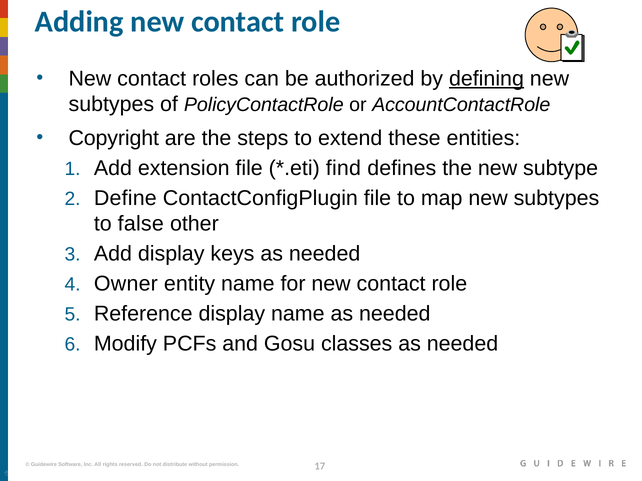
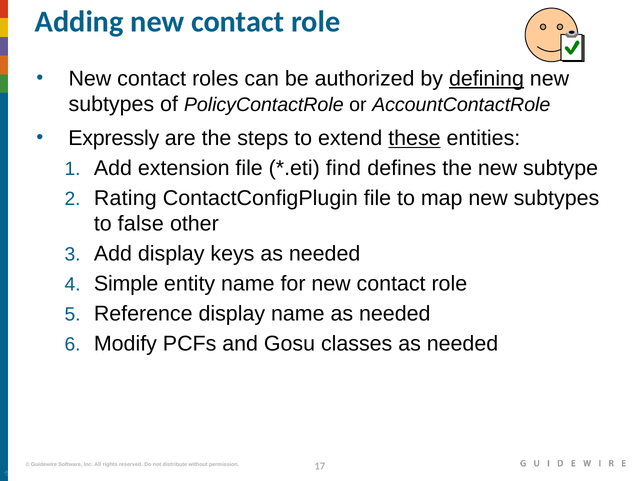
Copyright: Copyright -> Expressly
these underline: none -> present
Define: Define -> Rating
Owner: Owner -> Simple
